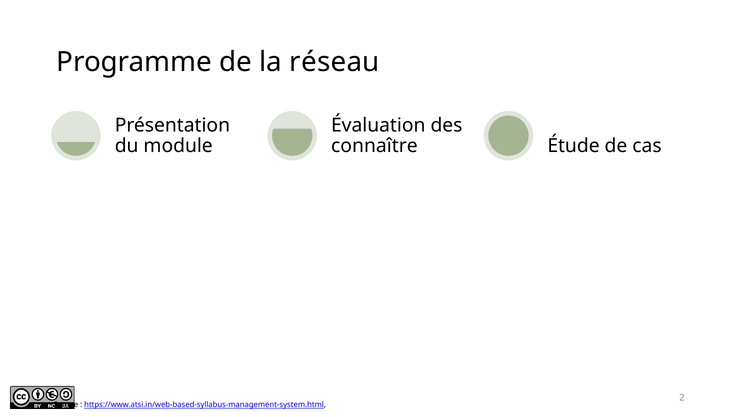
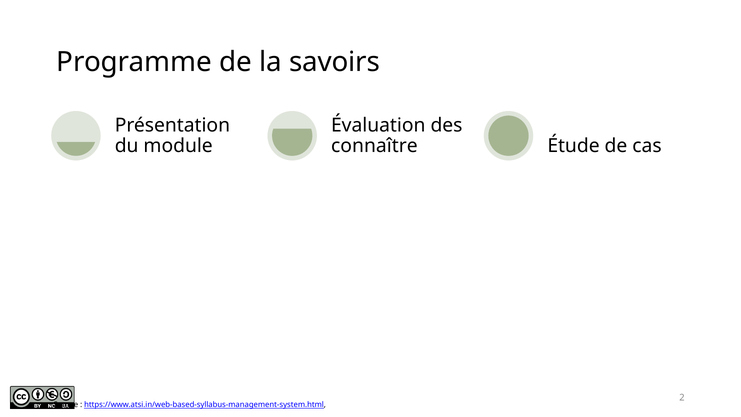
réseau: réseau -> savoirs
